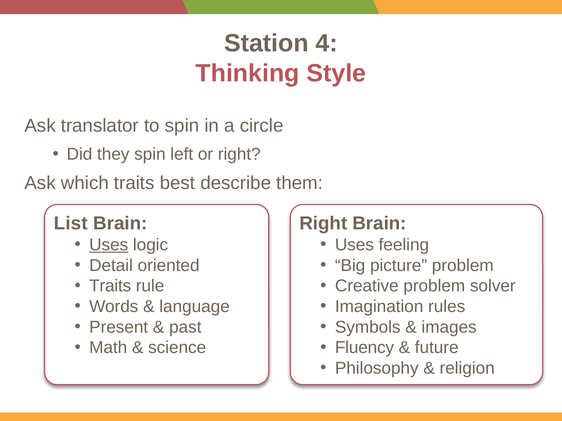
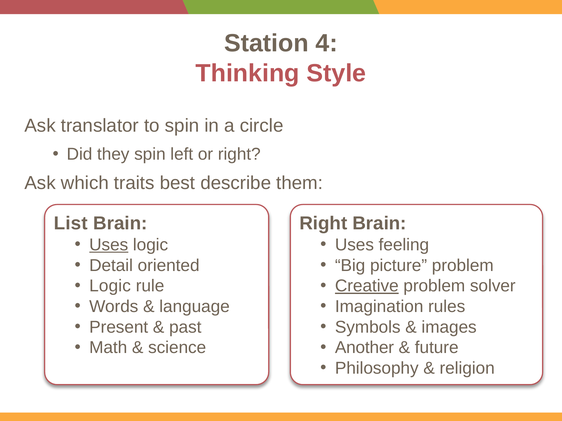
Traits at (110, 286): Traits -> Logic
Creative underline: none -> present
Fluency: Fluency -> Another
